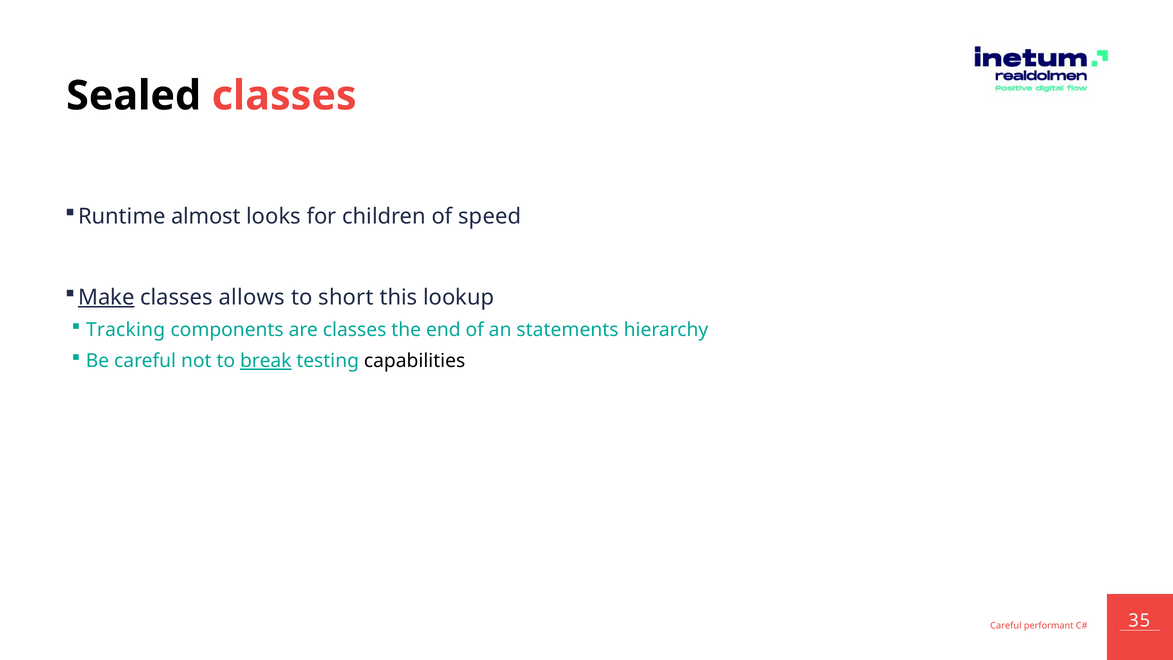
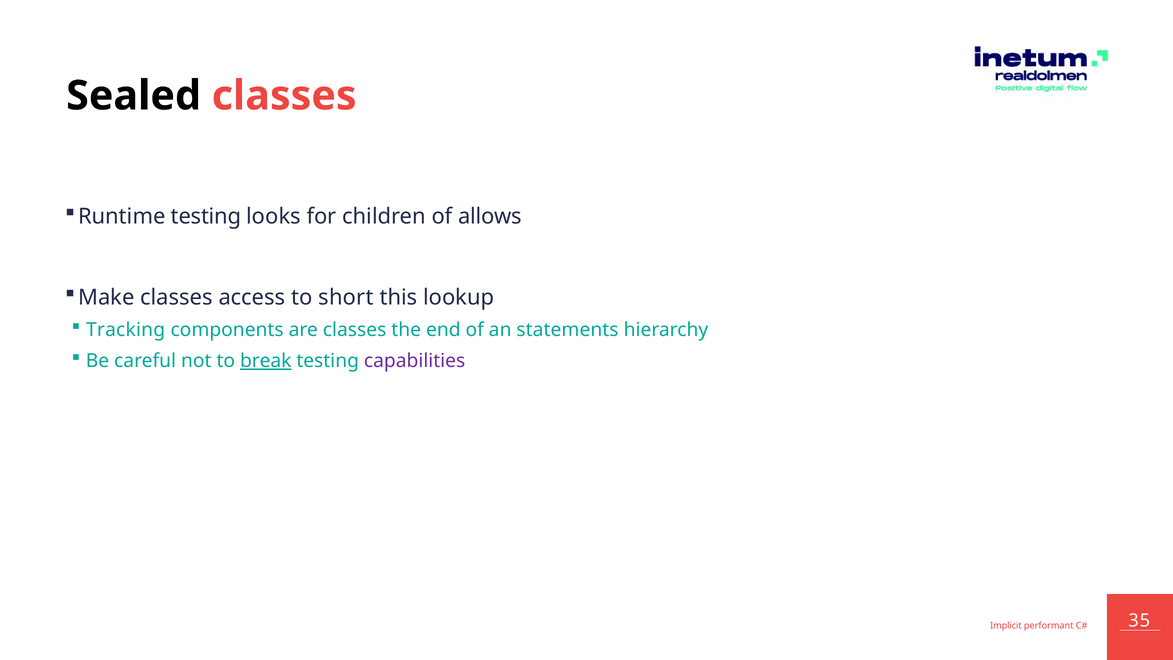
Runtime almost: almost -> testing
speed: speed -> allows
Make underline: present -> none
allows: allows -> access
capabilities colour: black -> purple
Careful at (1006, 626): Careful -> Implicit
